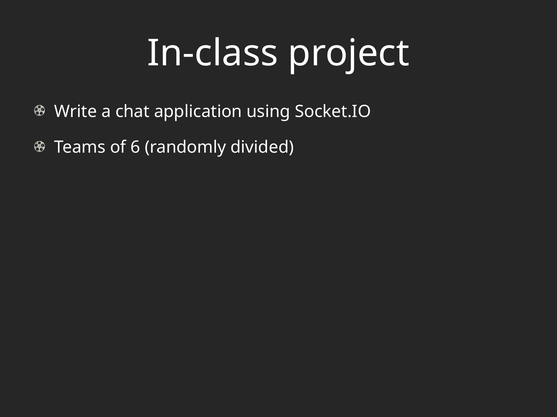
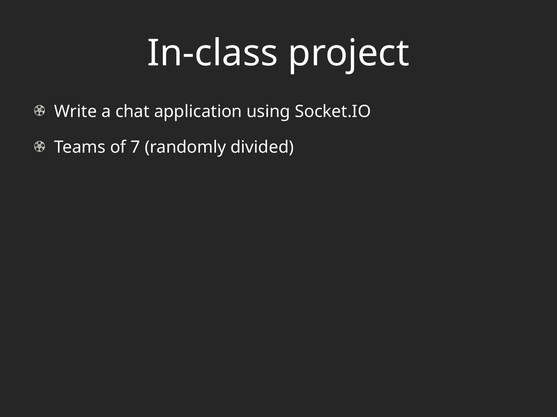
6: 6 -> 7
